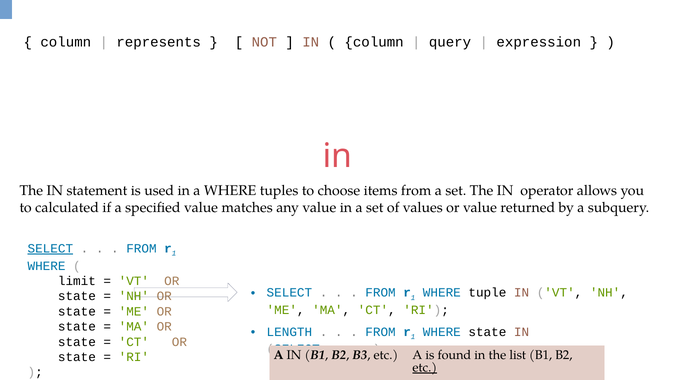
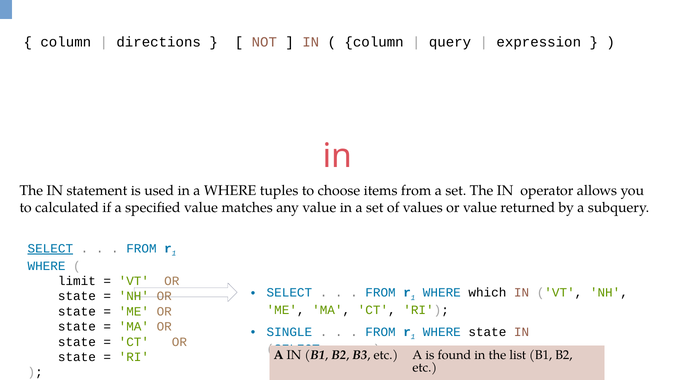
represents: represents -> directions
tuple: tuple -> which
LENGTH: LENGTH -> SINGLE
etc at (425, 367) underline: present -> none
